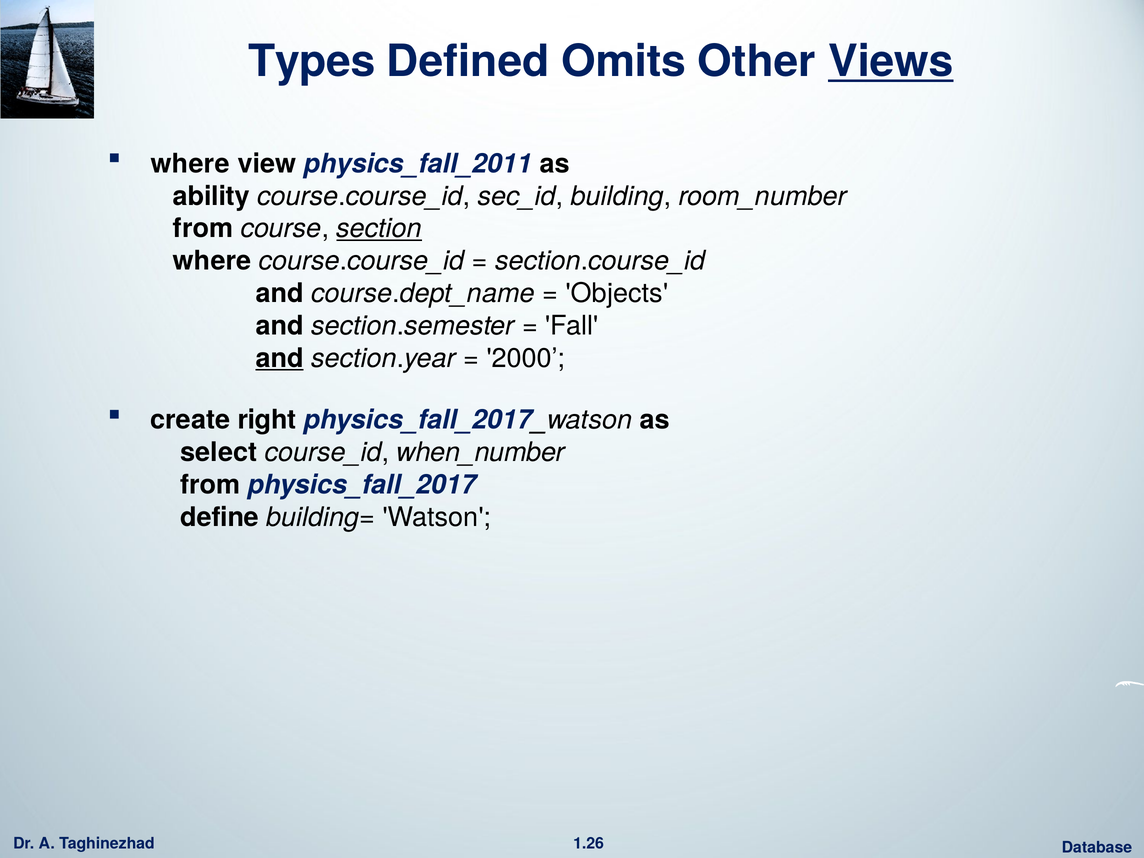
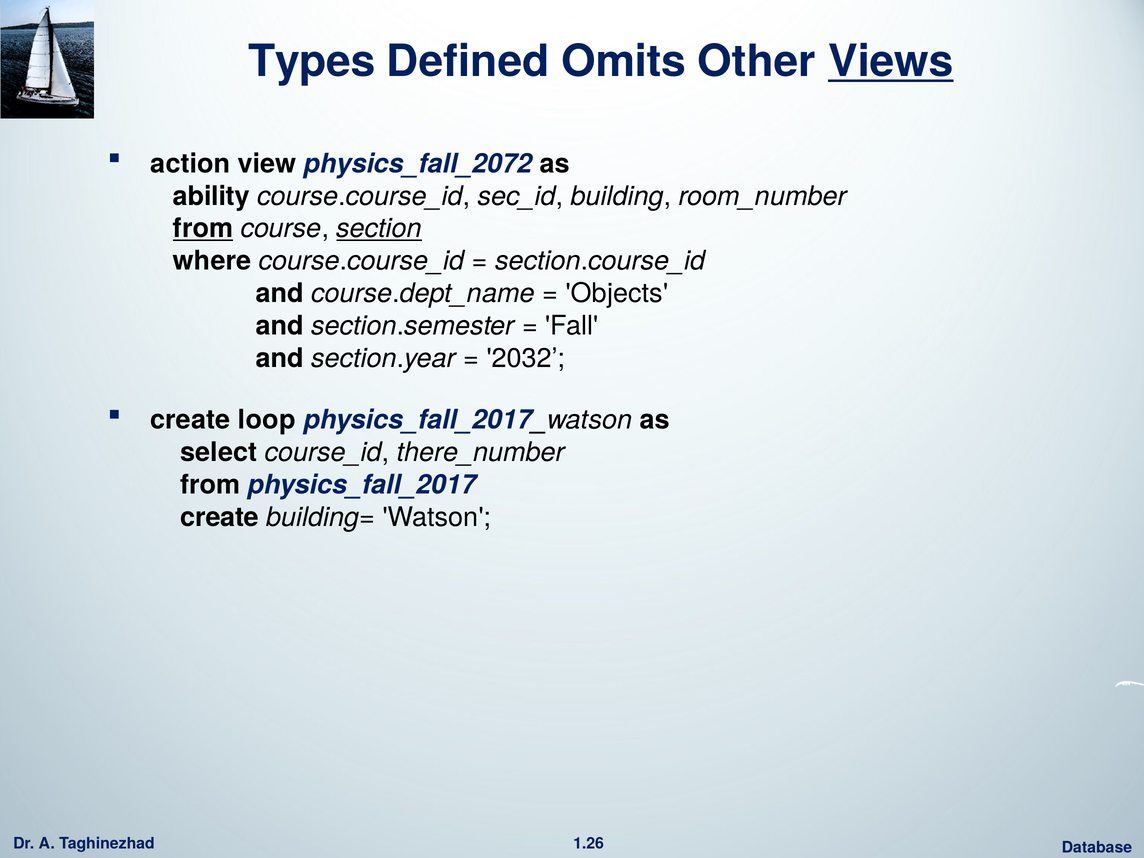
where at (190, 164): where -> action
physics_fall_2011: physics_fall_2011 -> physics_fall_2072
from at (203, 229) underline: none -> present
and at (280, 358) underline: present -> none
2000: 2000 -> 2032
right: right -> loop
when_number: when_number -> there_number
define at (220, 517): define -> create
